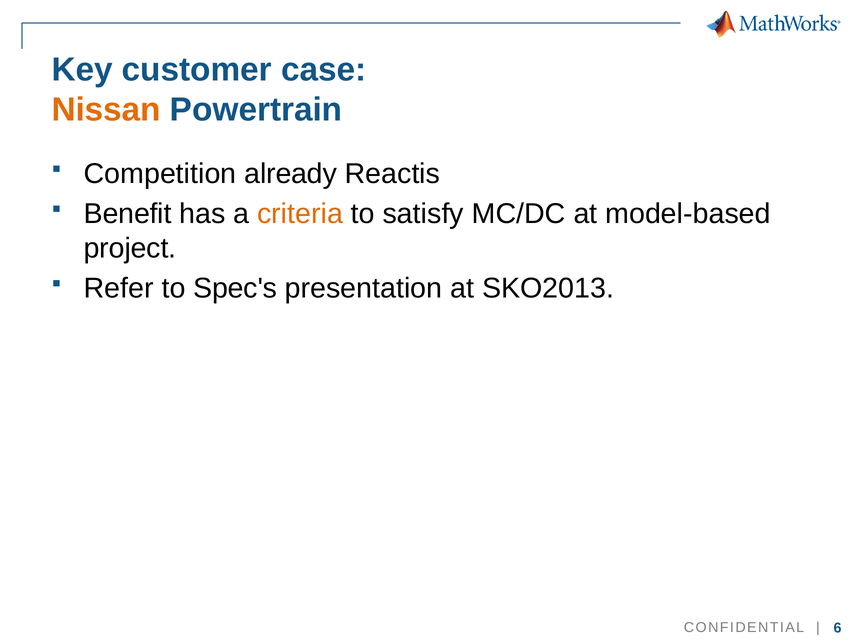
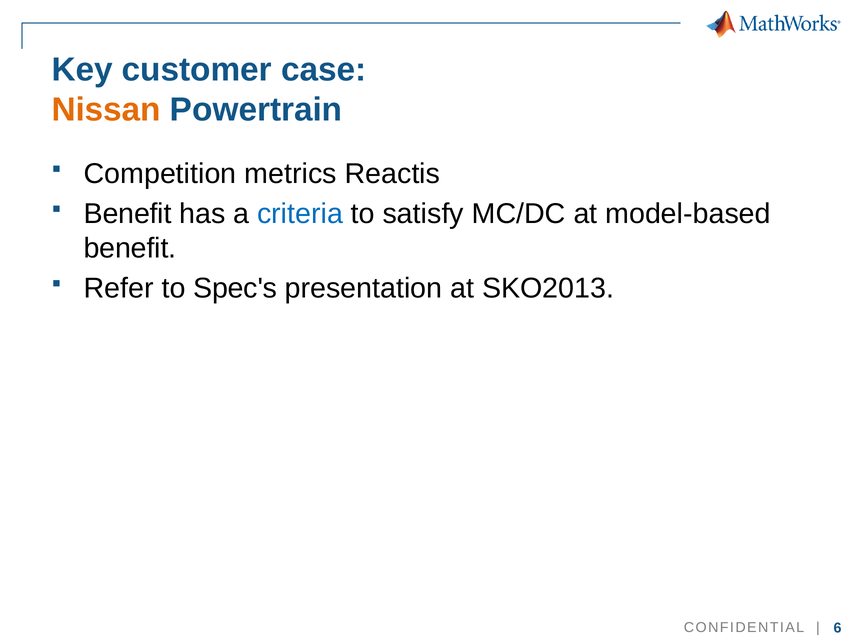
already: already -> metrics
criteria colour: orange -> blue
project at (130, 248): project -> benefit
